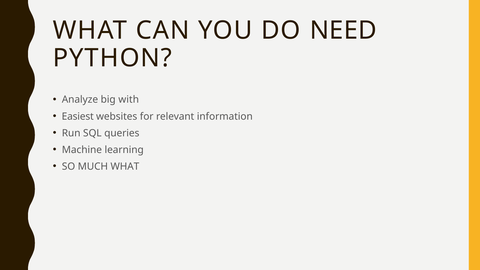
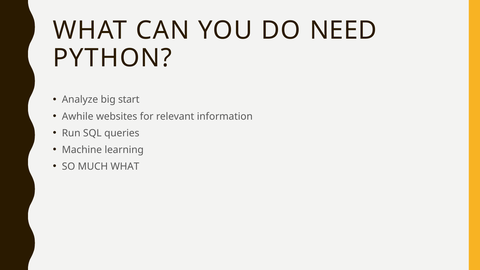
with: with -> start
Easiest: Easiest -> Awhile
